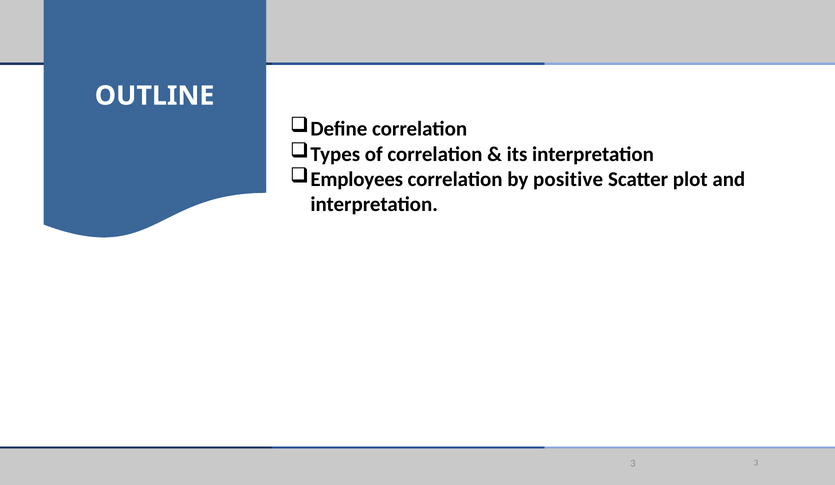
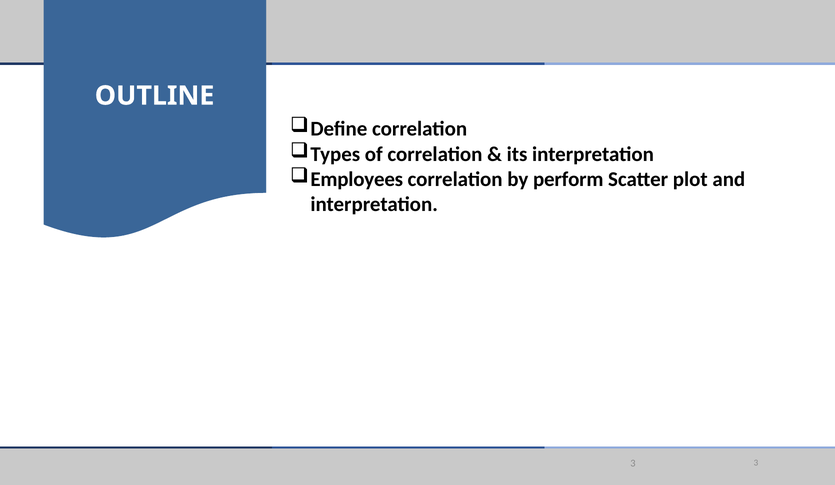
positive: positive -> perform
